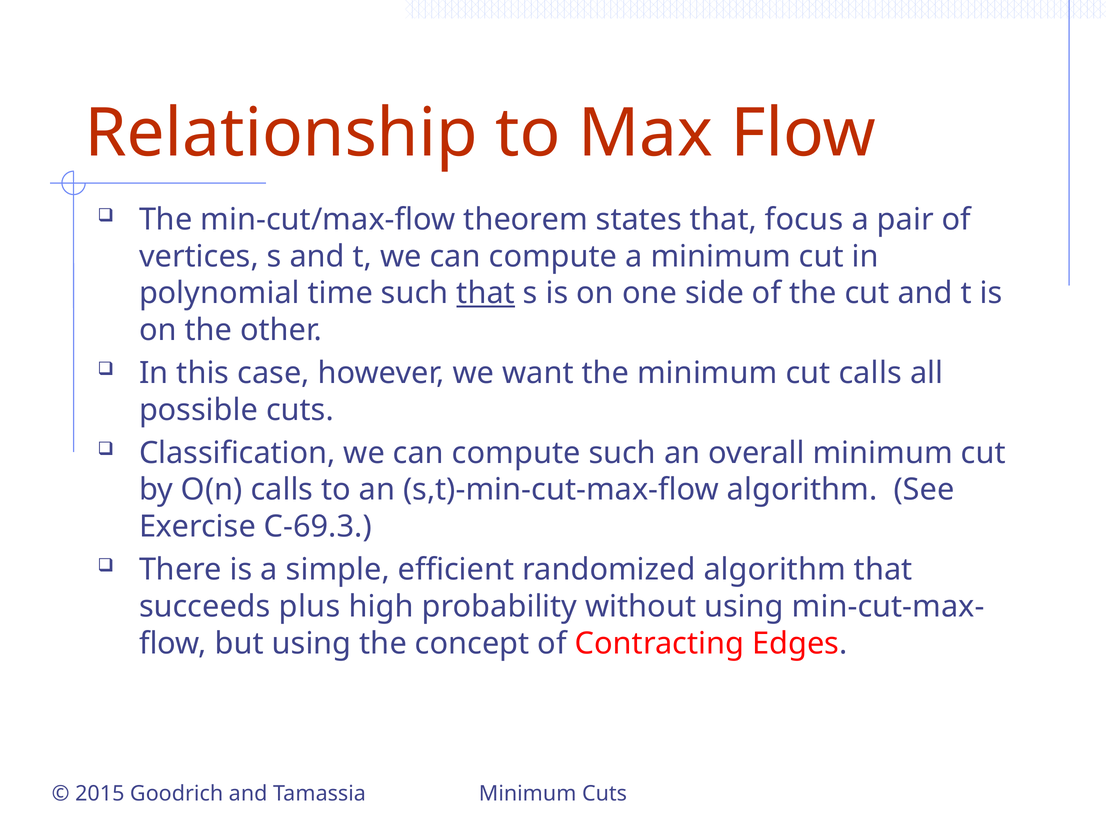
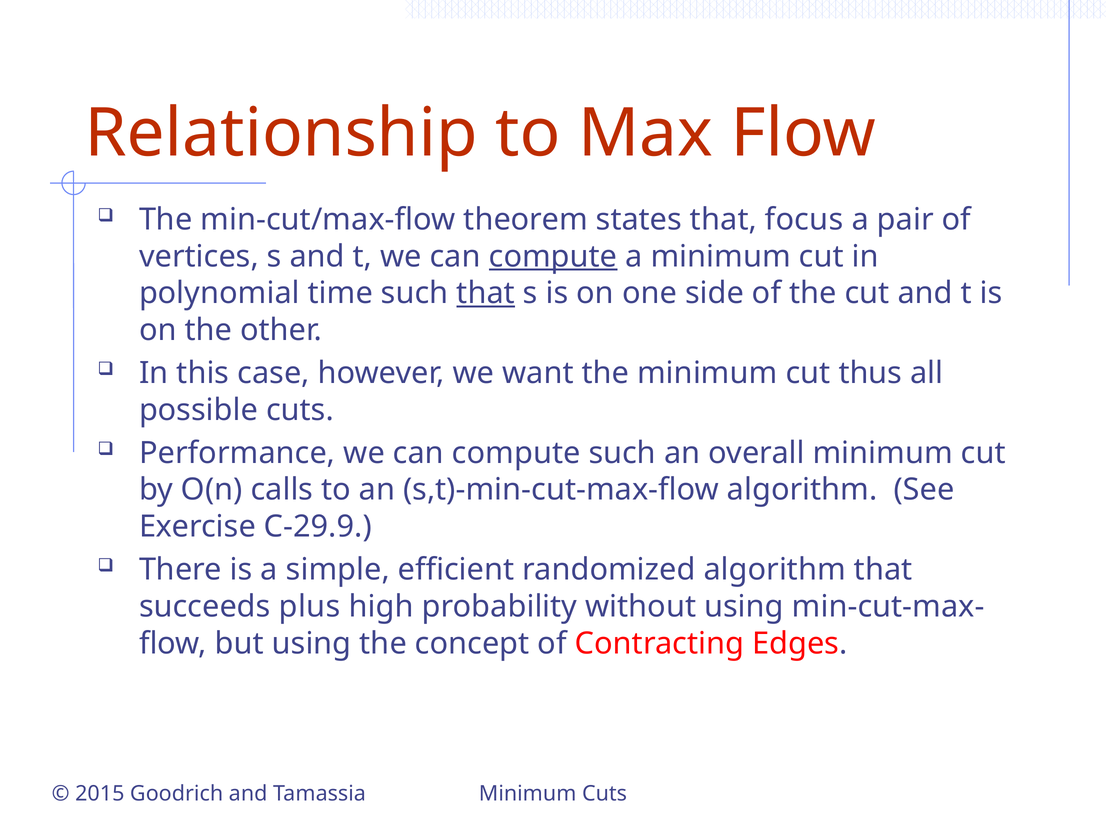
compute at (553, 257) underline: none -> present
cut calls: calls -> thus
Classification: Classification -> Performance
C-69.3: C-69.3 -> C-29.9
